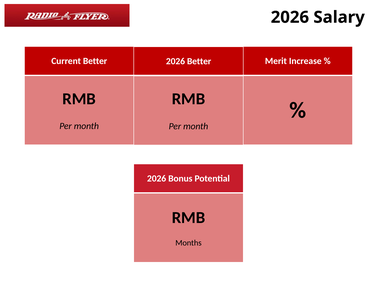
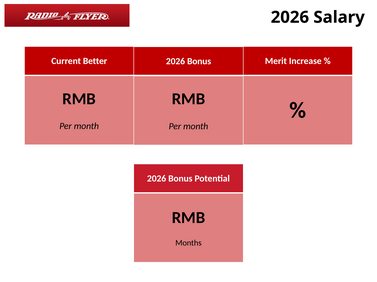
Better at (199, 61): Better -> Bonus
